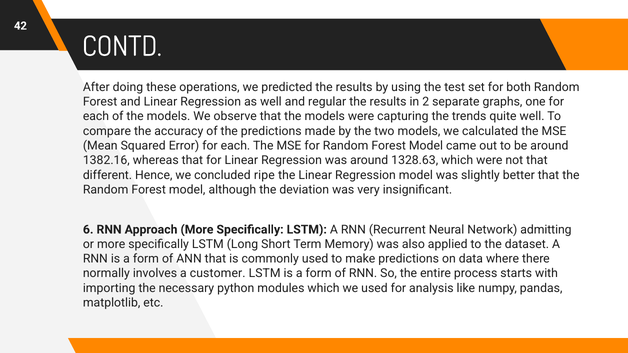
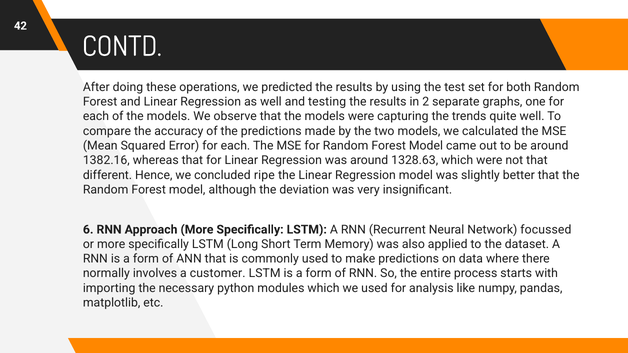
regular: regular -> testing
admitting: admitting -> focussed
